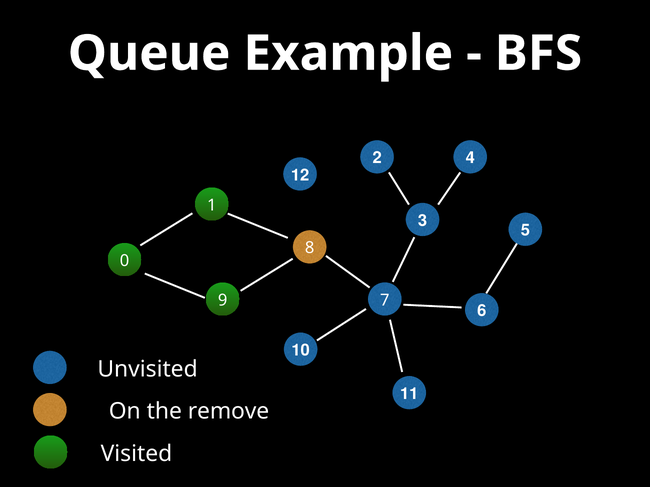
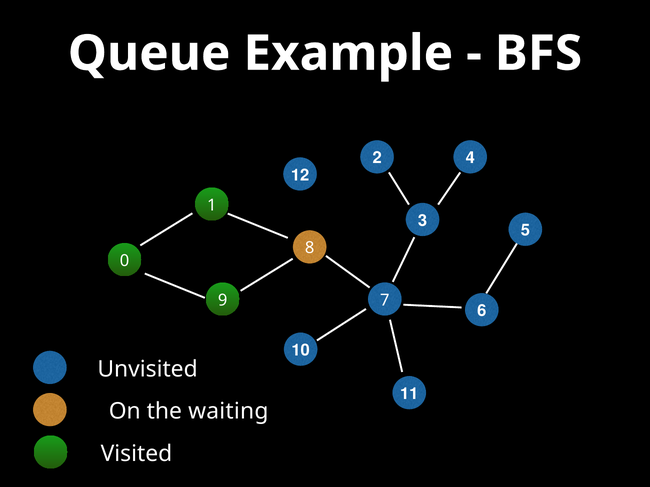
remove: remove -> waiting
